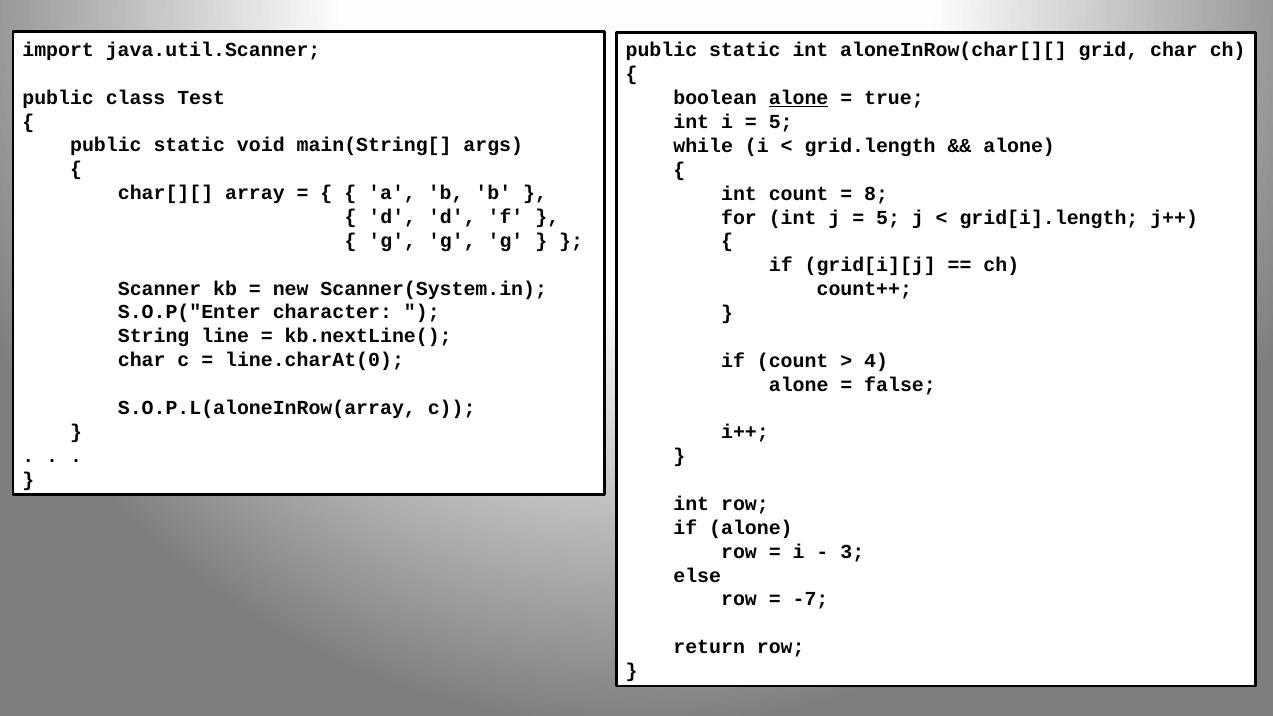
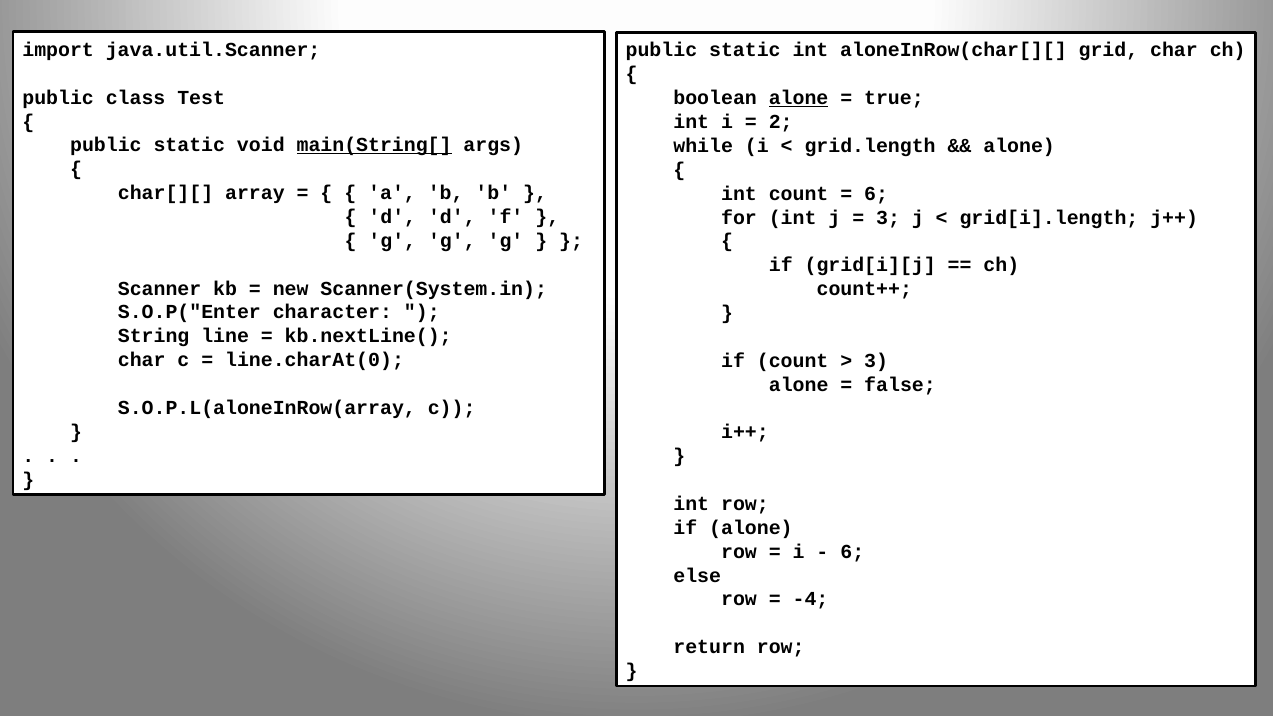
5 at (781, 122): 5 -> 2
main(String[ underline: none -> present
8 at (876, 194): 8 -> 6
5 at (888, 217): 5 -> 3
4 at (876, 361): 4 -> 3
3 at (852, 552): 3 -> 6
-7: -7 -> -4
